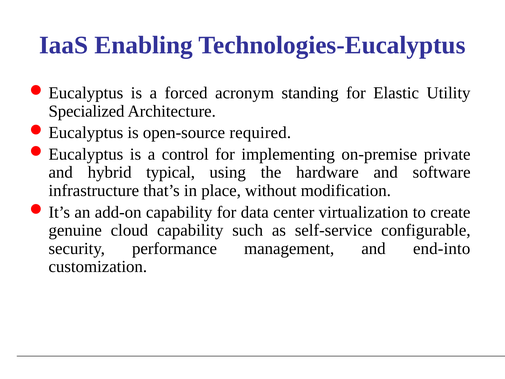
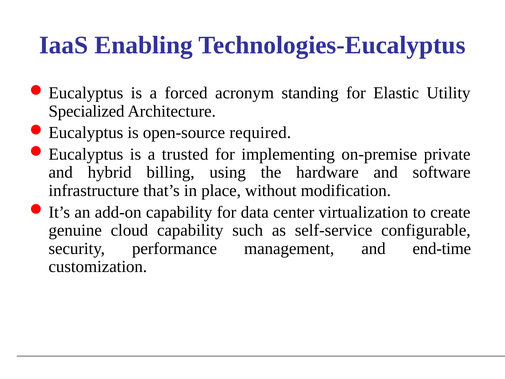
control: control -> trusted
typical: typical -> billing
end-into: end-into -> end-time
